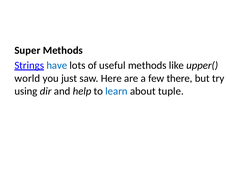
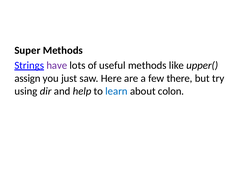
have colour: blue -> purple
world: world -> assign
tuple: tuple -> colon
